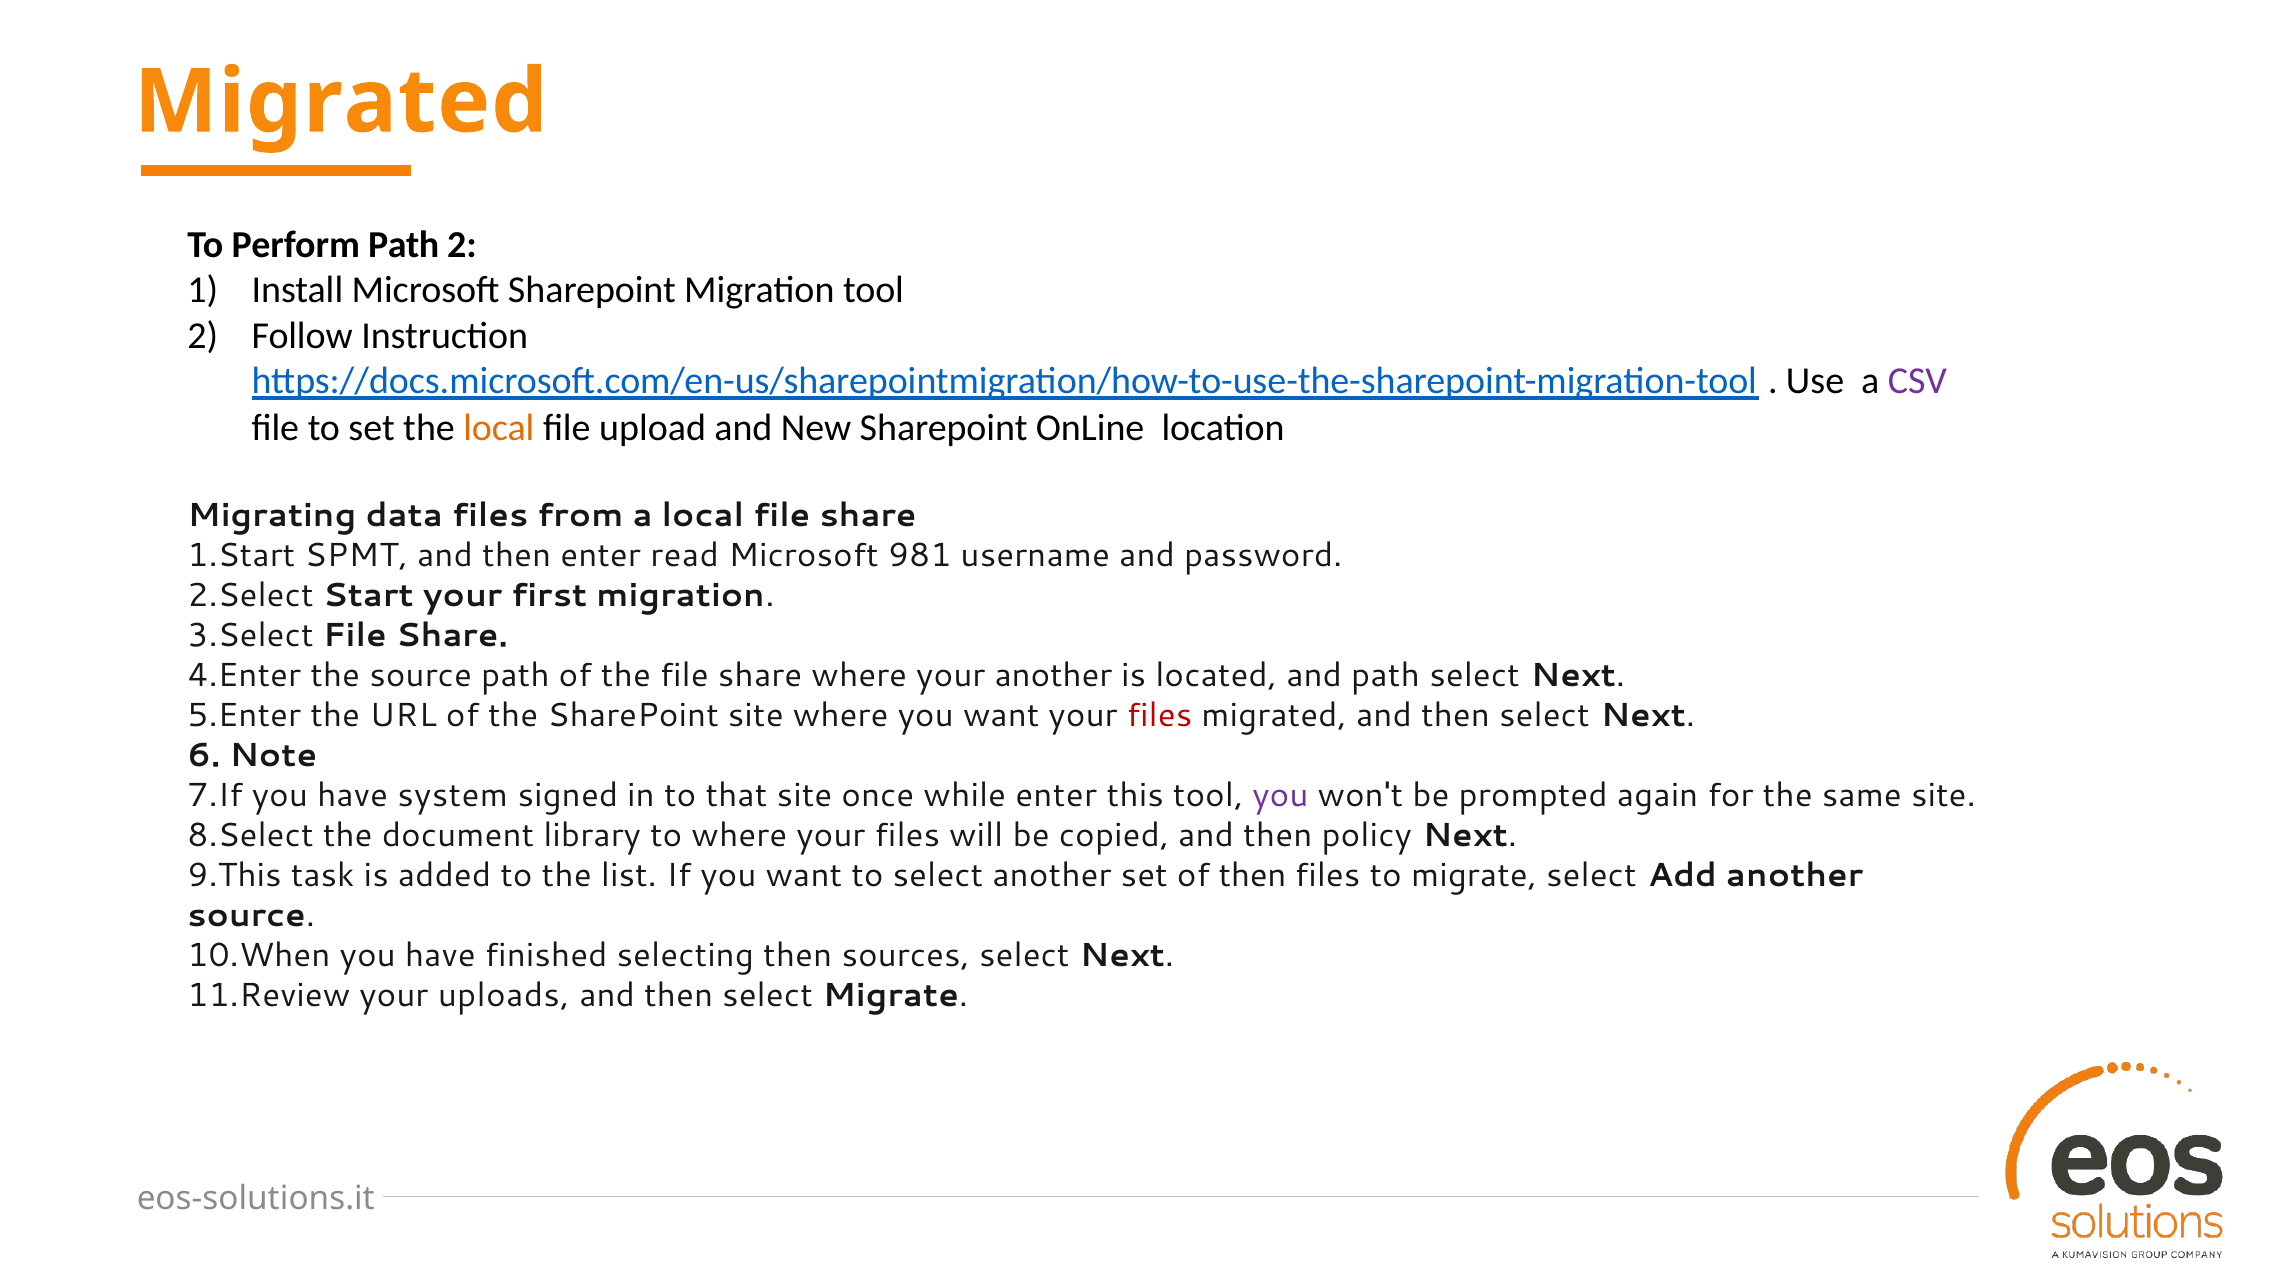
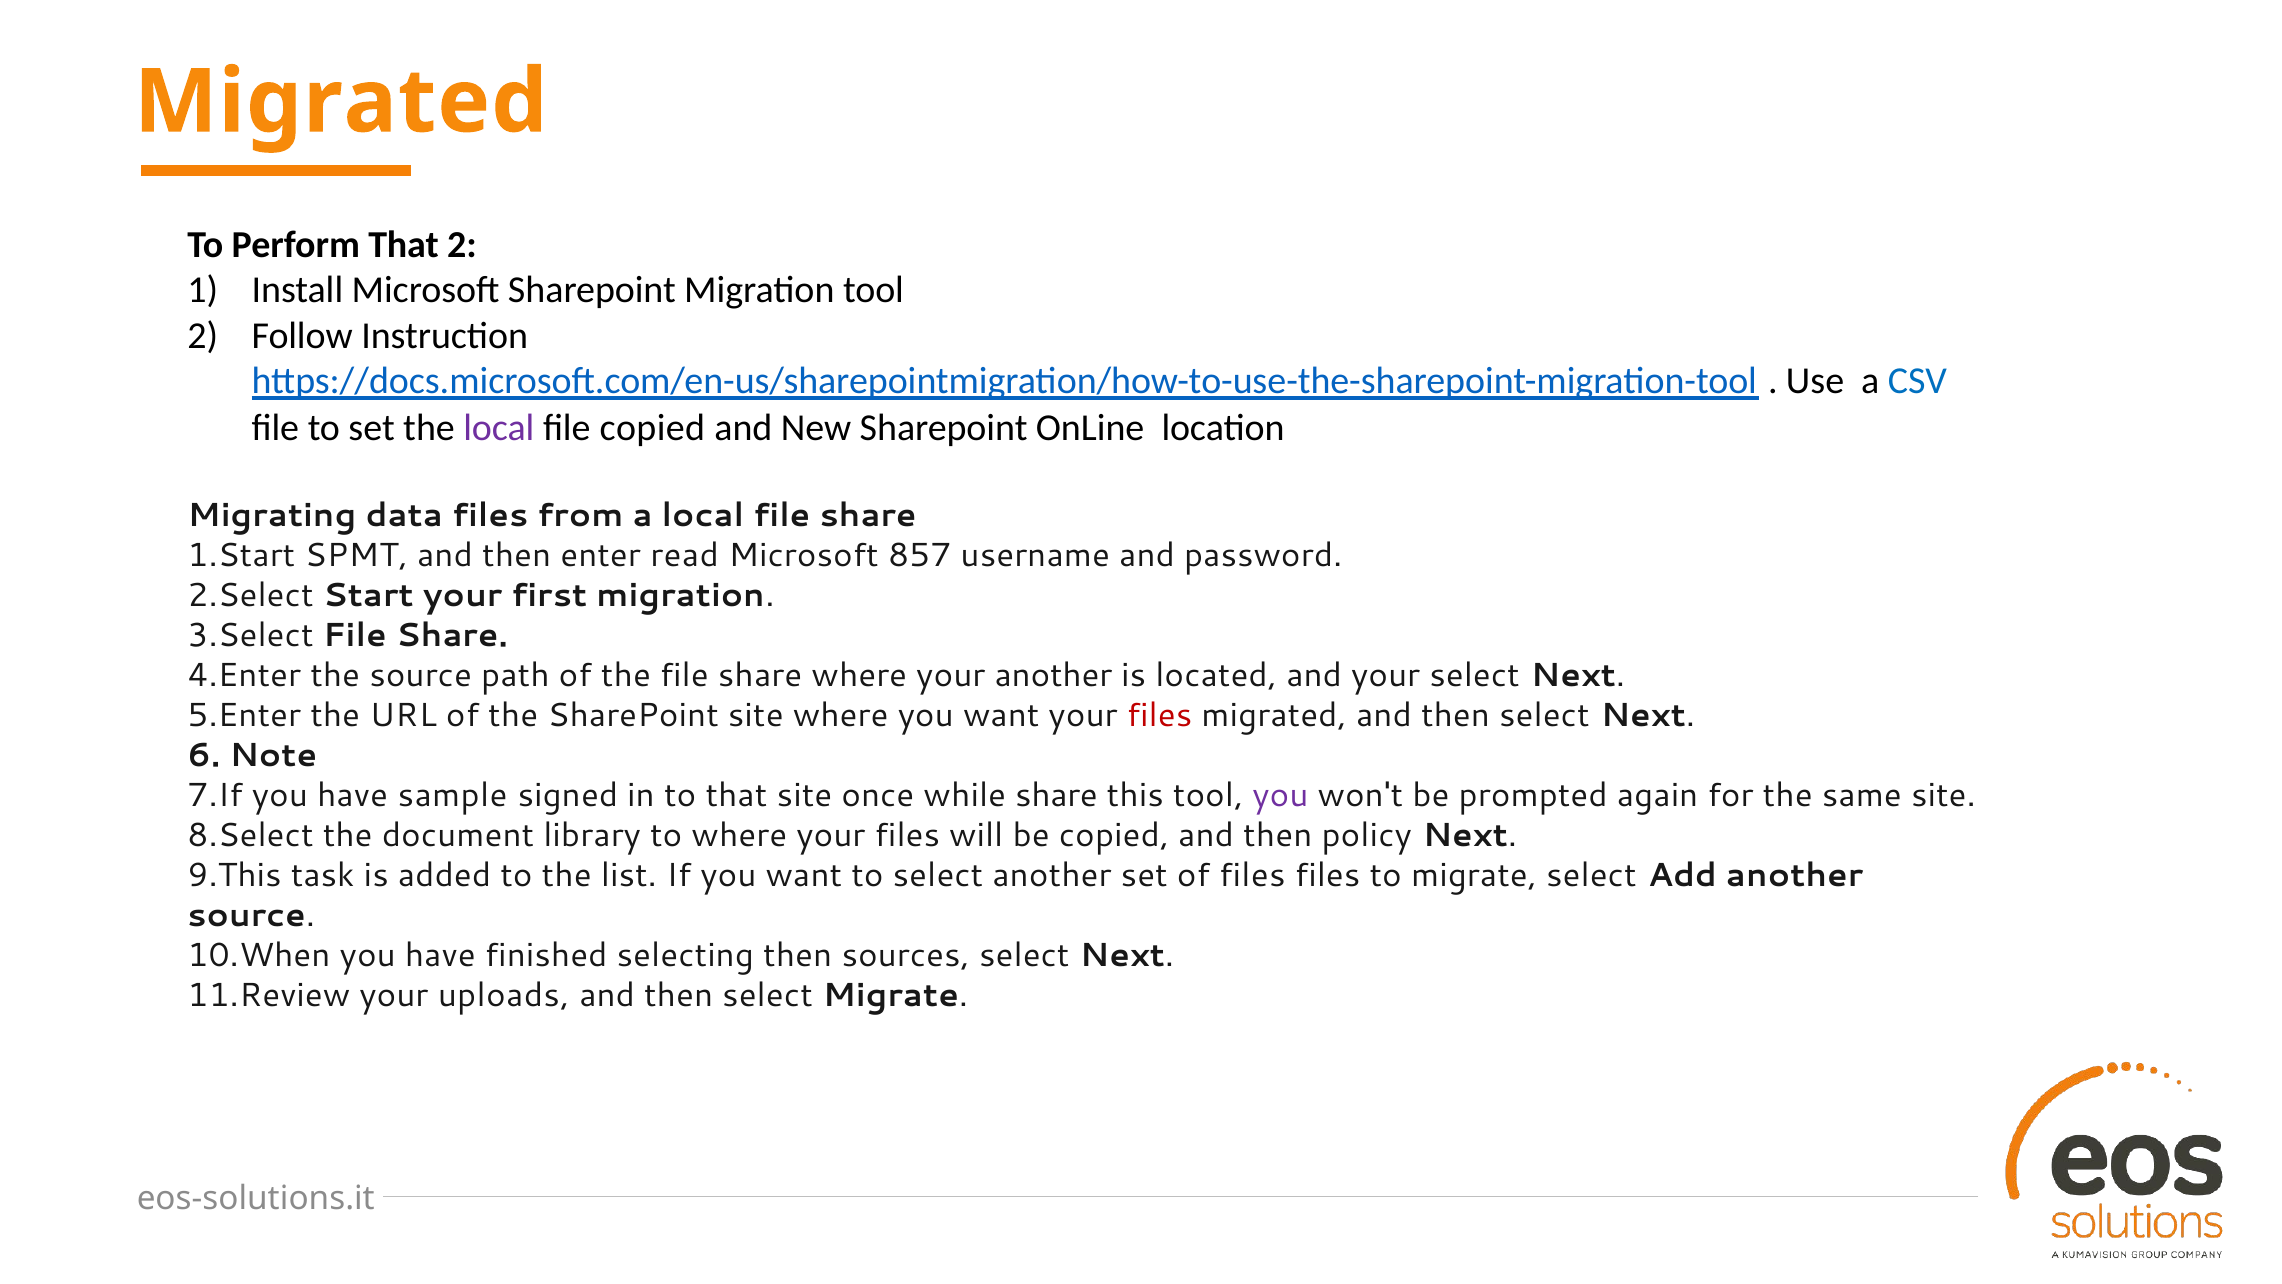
Perform Path: Path -> That
CSV colour: purple -> blue
local at (499, 428) colour: orange -> purple
file upload: upload -> copied
981: 981 -> 857
and path: path -> your
system: system -> sample
while enter: enter -> share
of then: then -> files
